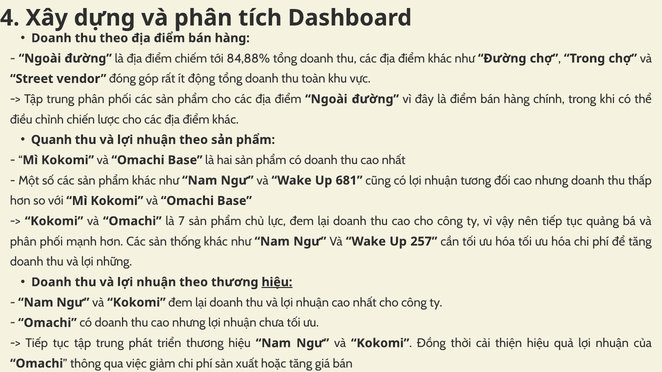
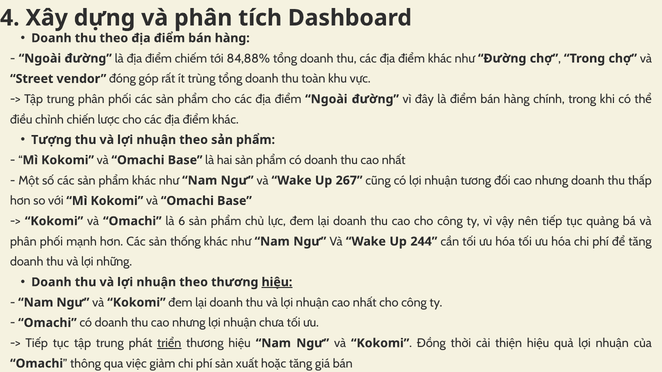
động: động -> trùng
Quanh: Quanh -> Tượng
681: 681 -> 267
7: 7 -> 6
257: 257 -> 244
triển underline: none -> present
